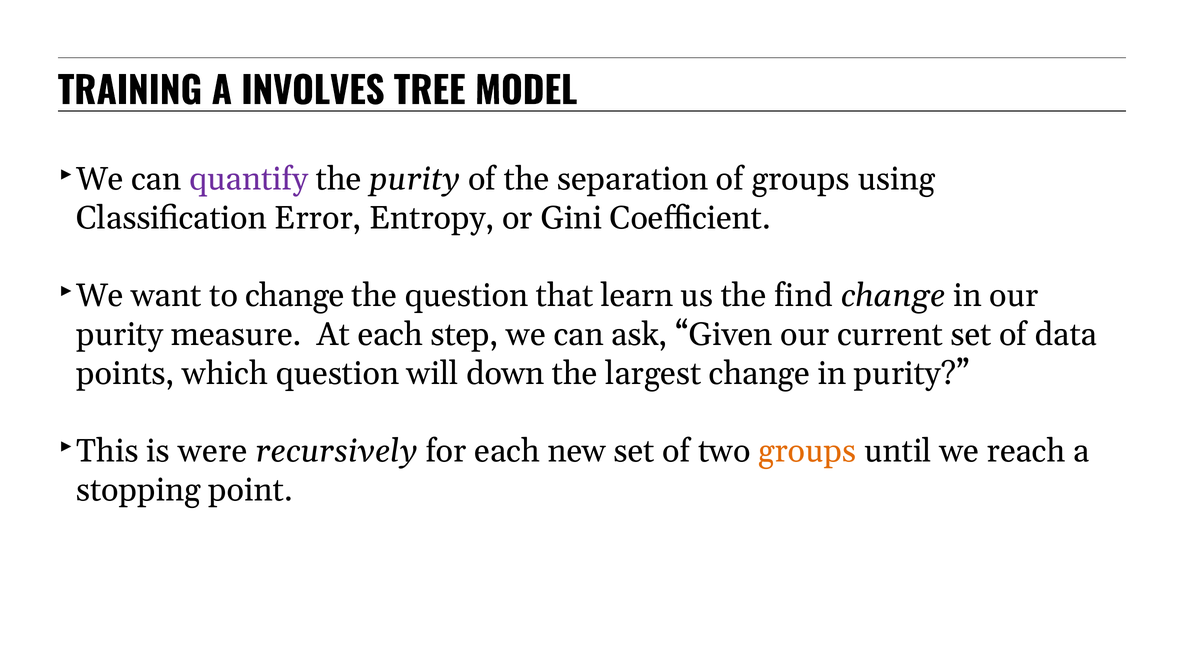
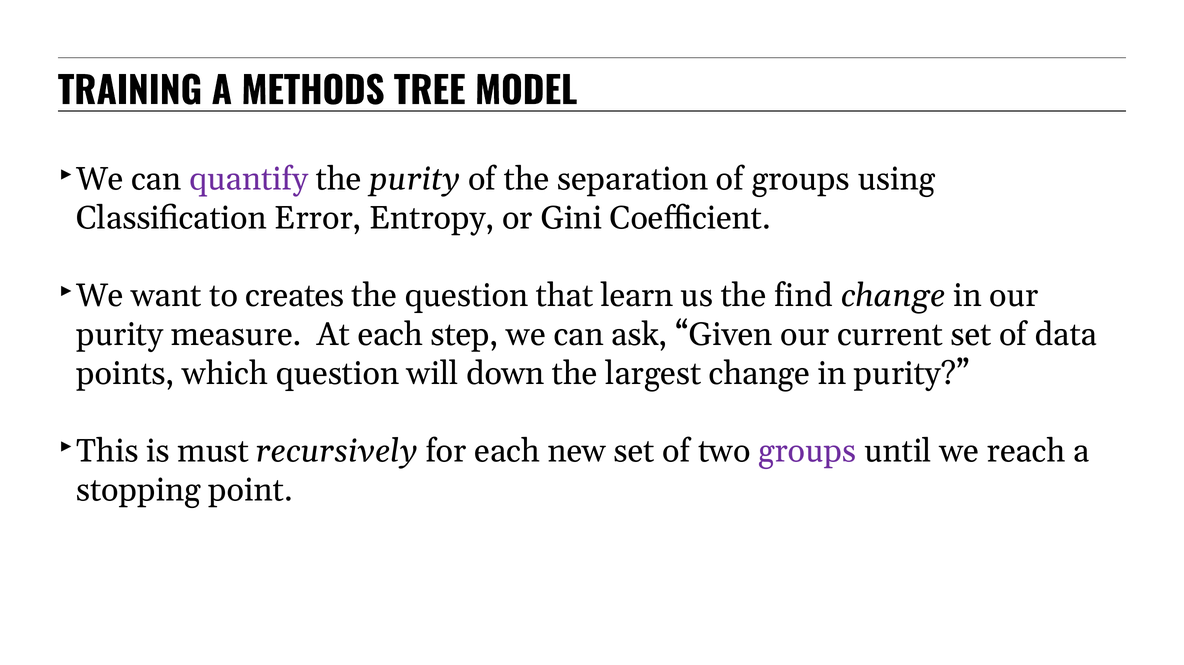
INVOLVES: INVOLVES -> METHODS
to change: change -> creates
were: were -> must
groups at (807, 451) colour: orange -> purple
